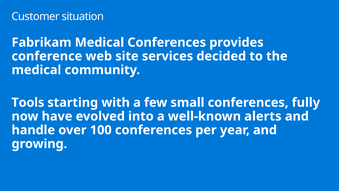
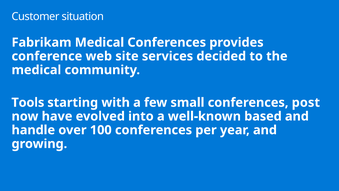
fully: fully -> post
alerts: alerts -> based
